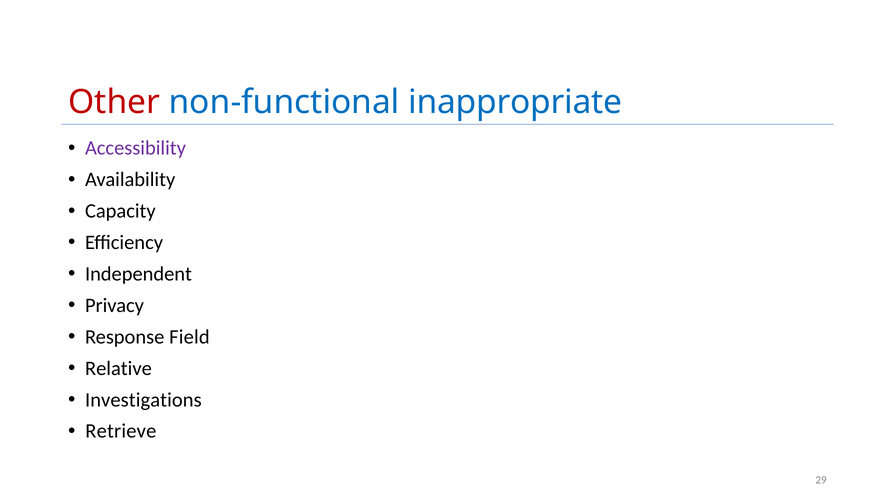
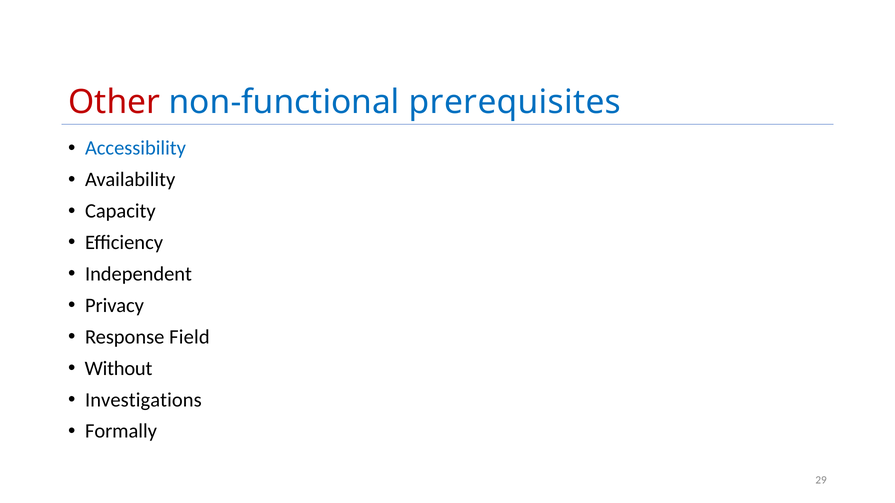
inappropriate: inappropriate -> prerequisites
Accessibility colour: purple -> blue
Relative: Relative -> Without
Retrieve: Retrieve -> Formally
